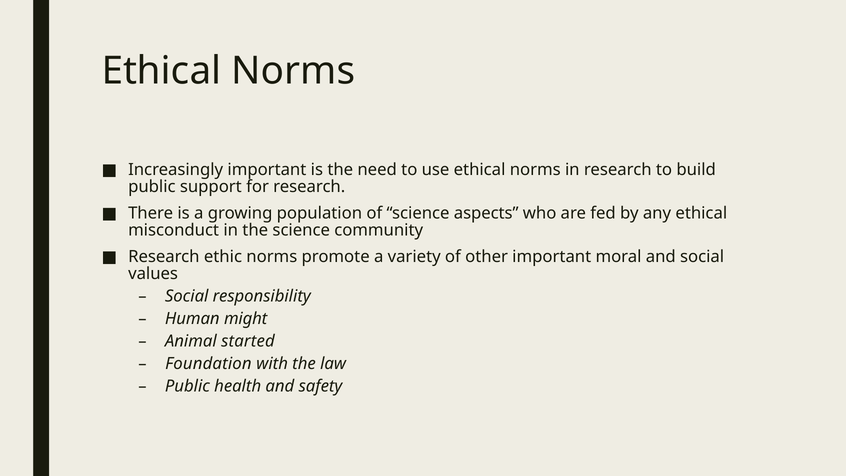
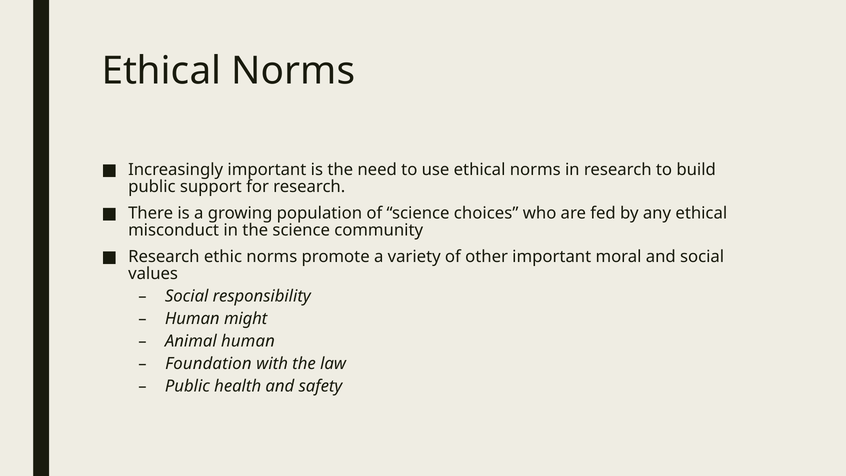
aspects: aspects -> choices
Animal started: started -> human
